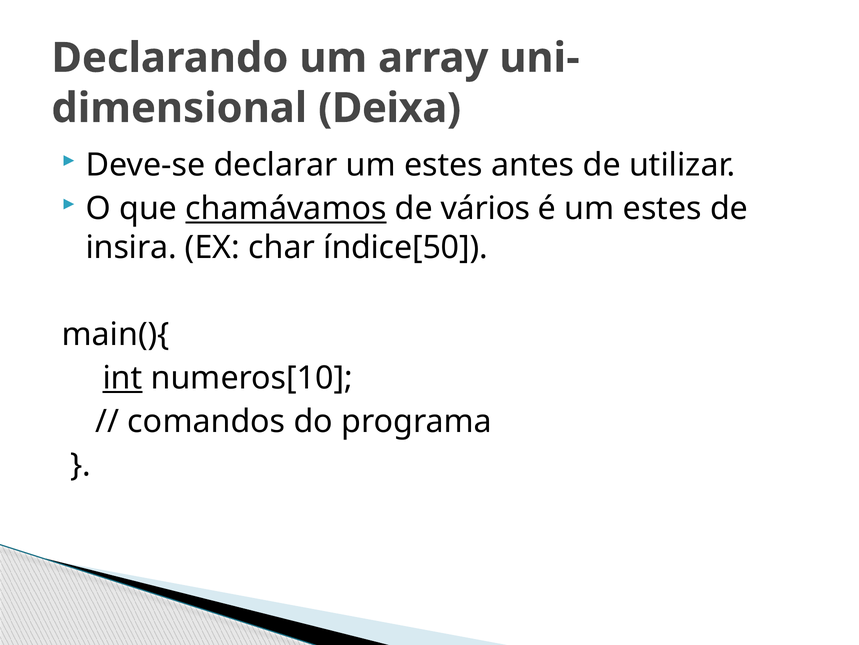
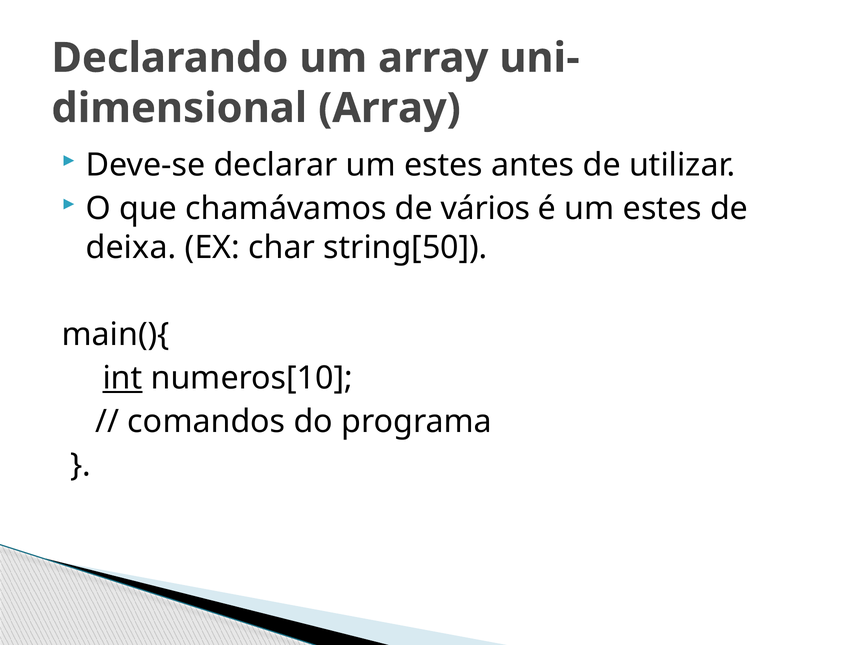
Deixa at (390, 108): Deixa -> Array
chamávamos underline: present -> none
insira: insira -> deixa
índice[50: índice[50 -> string[50
